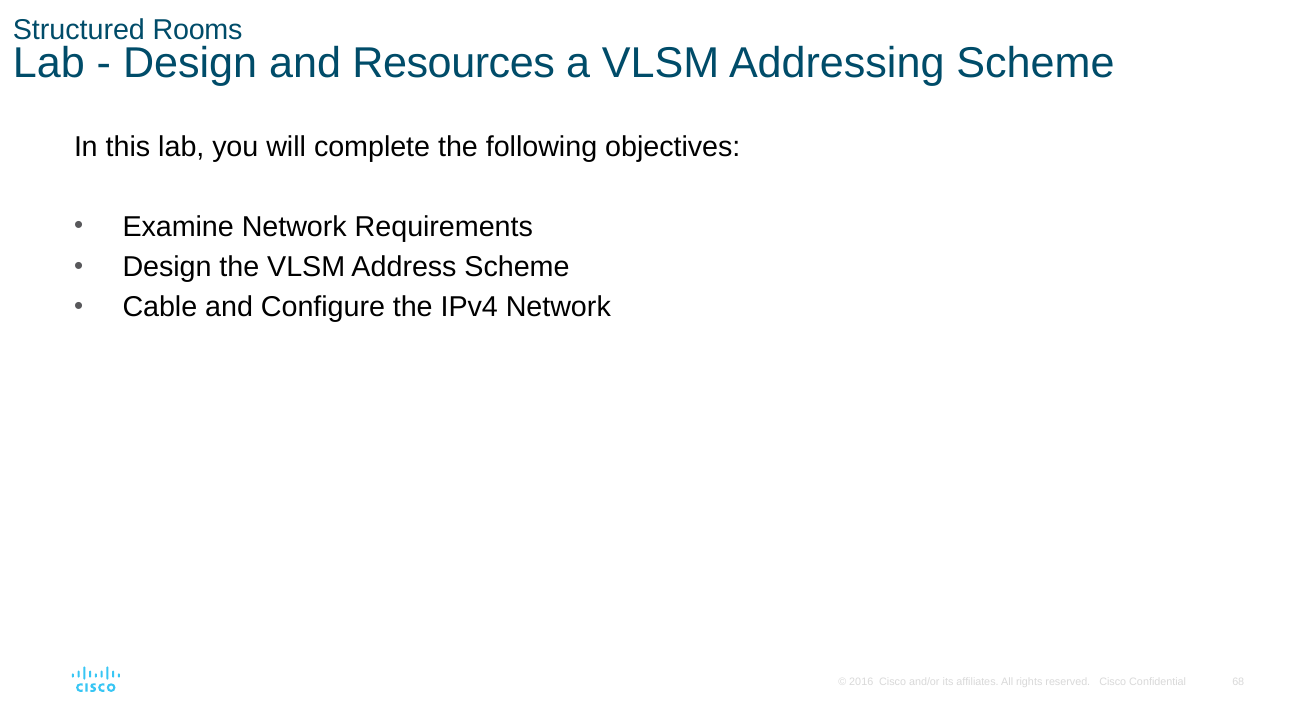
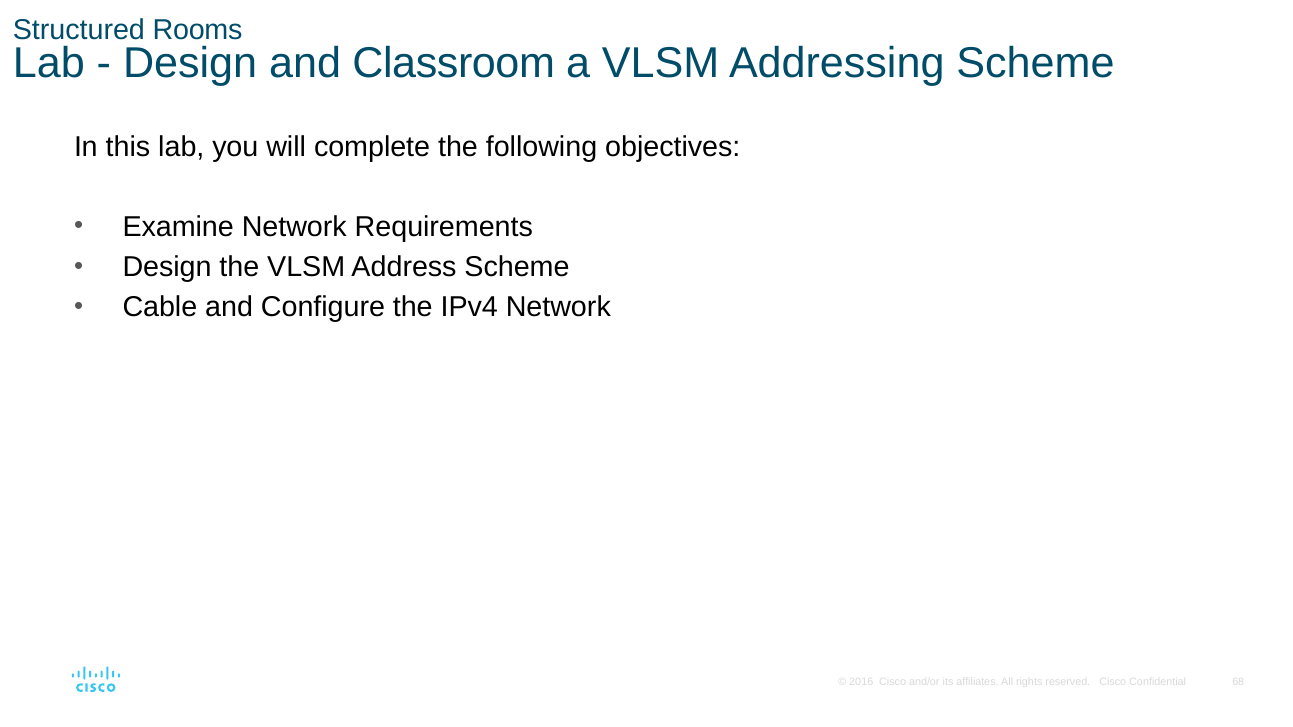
Resources: Resources -> Classroom
